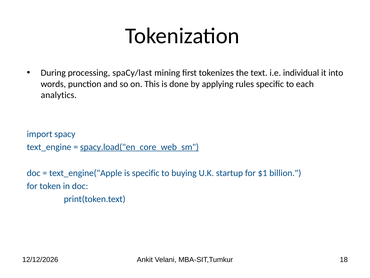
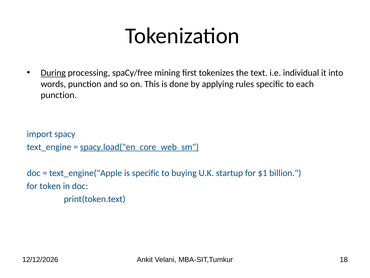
During underline: none -> present
spaCy/last: spaCy/last -> spaCy/free
analytics at (59, 95): analytics -> punction
